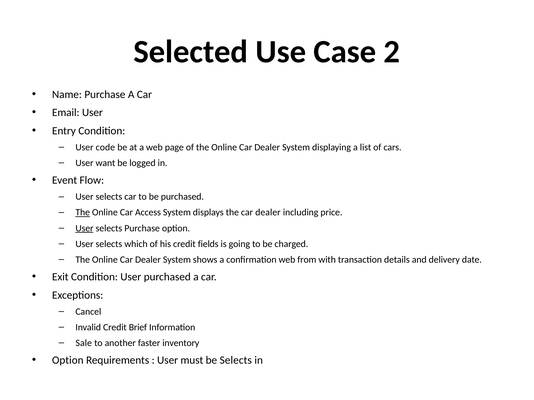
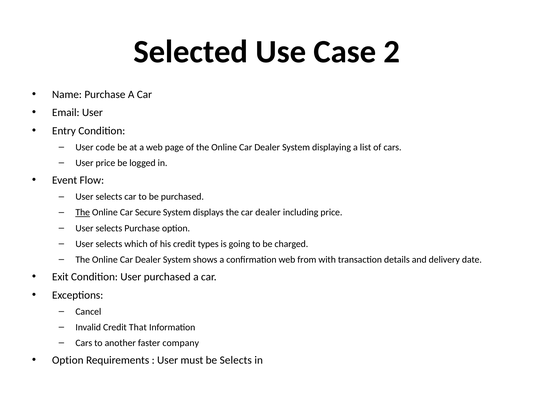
User want: want -> price
Access: Access -> Secure
User at (84, 228) underline: present -> none
fields: fields -> types
Brief: Brief -> That
Sale at (84, 343): Sale -> Cars
inventory: inventory -> company
